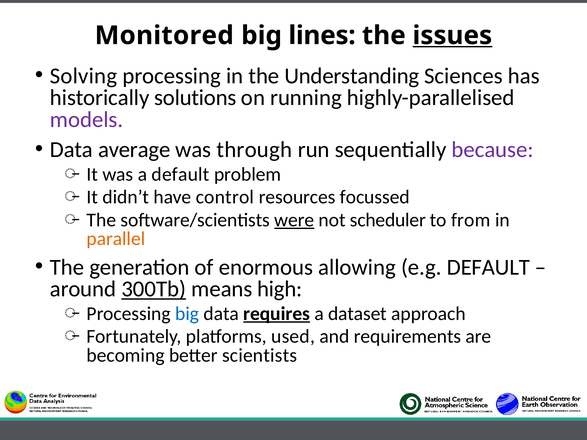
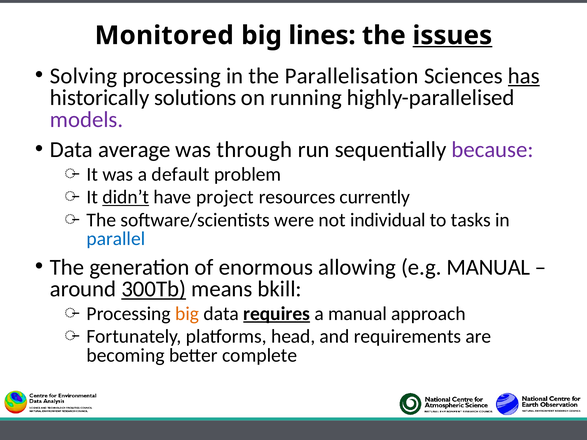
Understanding: Understanding -> Parallelisation
has underline: none -> present
didn’t underline: none -> present
control: control -> project
focussed: focussed -> currently
were underline: present -> none
scheduler: scheduler -> individual
from: from -> tasks
parallel colour: orange -> blue
e.g DEFAULT: DEFAULT -> MANUAL
high: high -> bkill
big at (187, 314) colour: blue -> orange
a dataset: dataset -> manual
used: used -> head
scientists: scientists -> complete
